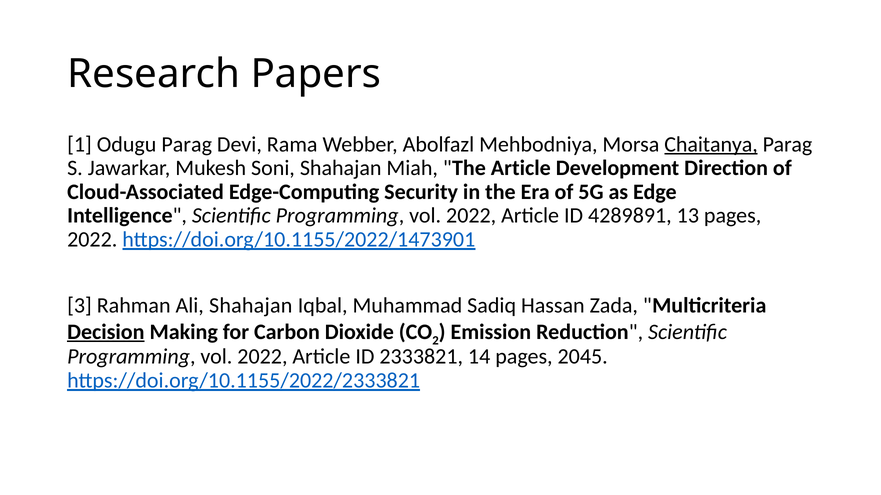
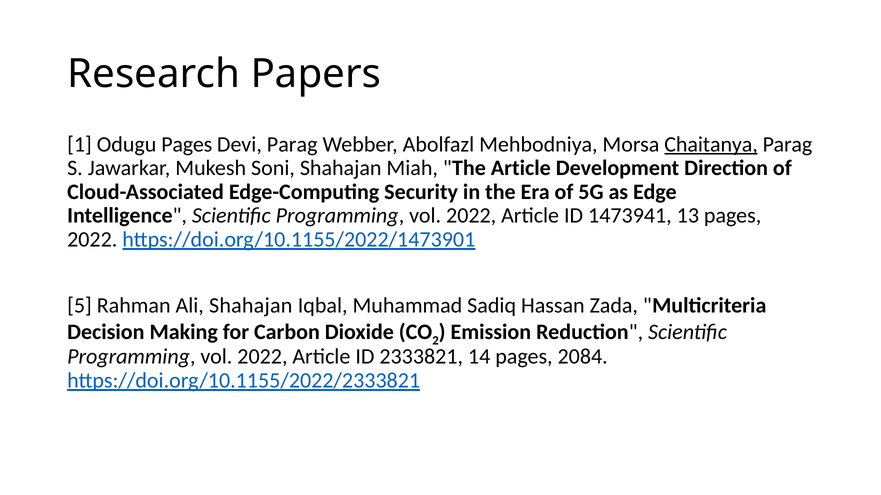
Odugu Parag: Parag -> Pages
Devi Rama: Rama -> Parag
4289891: 4289891 -> 1473941
3: 3 -> 5
Decision underline: present -> none
2045: 2045 -> 2084
